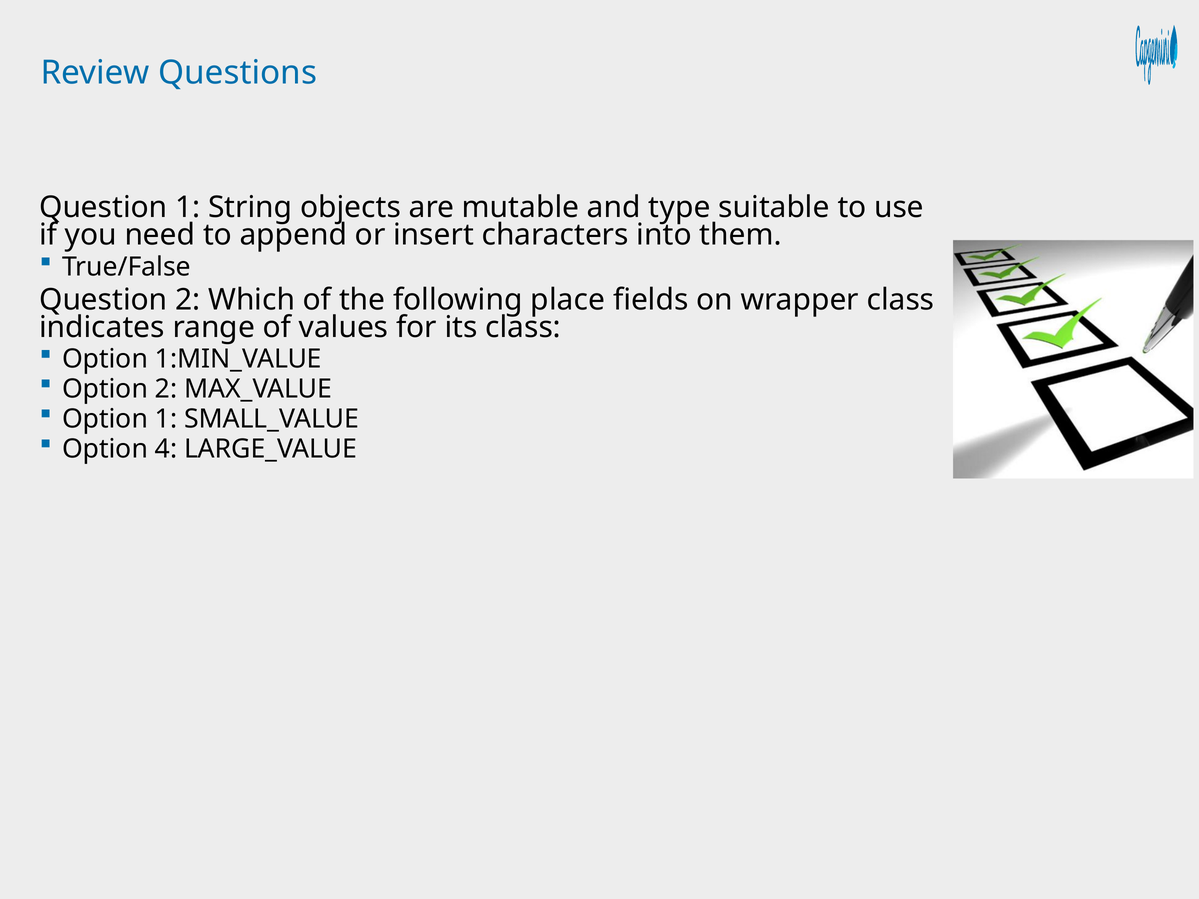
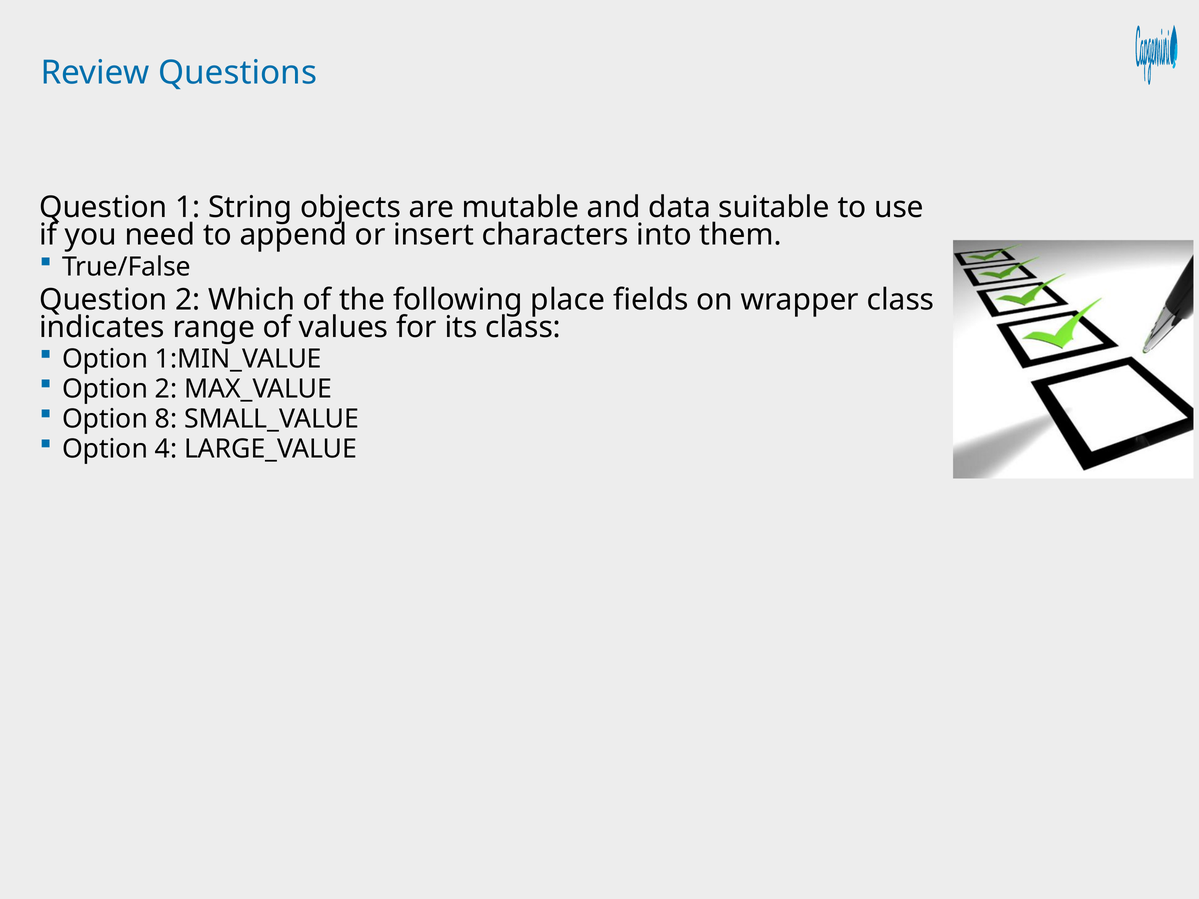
type: type -> data
Option 1: 1 -> 8
